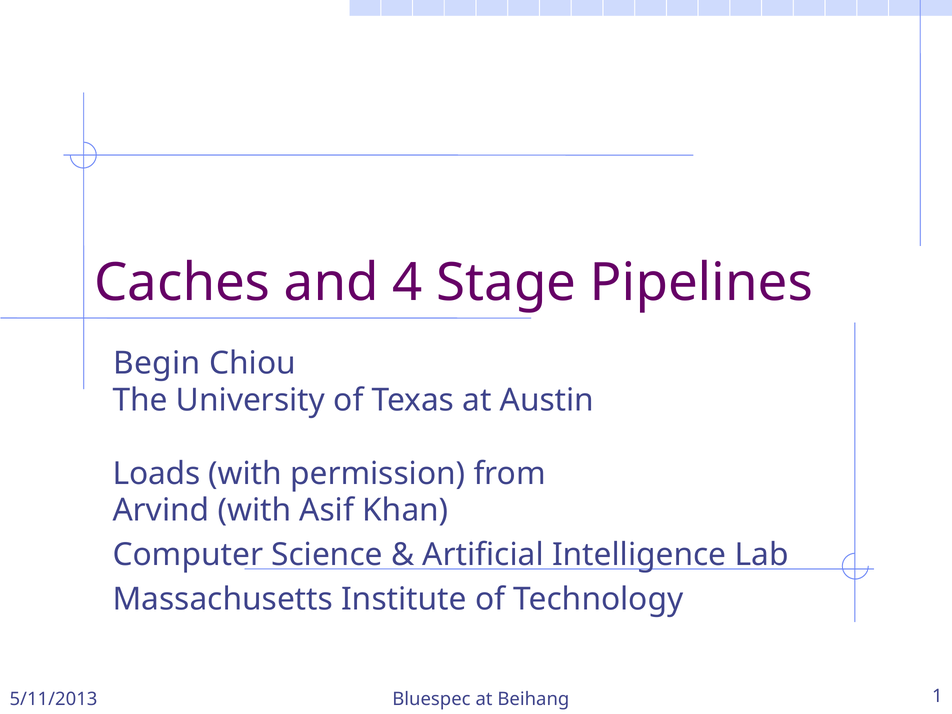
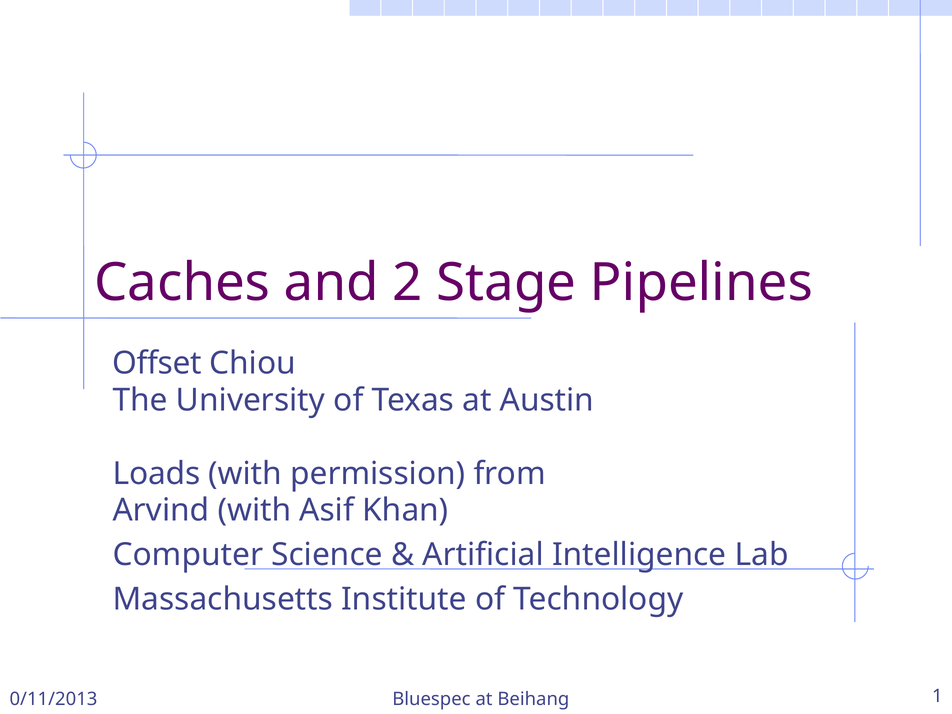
4: 4 -> 2
Begin: Begin -> Offset
5/11/2013: 5/11/2013 -> 0/11/2013
